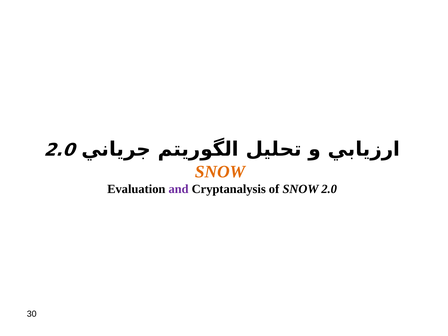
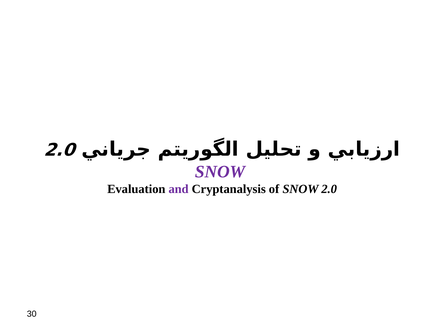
SNOW at (220, 172) colour: orange -> purple
